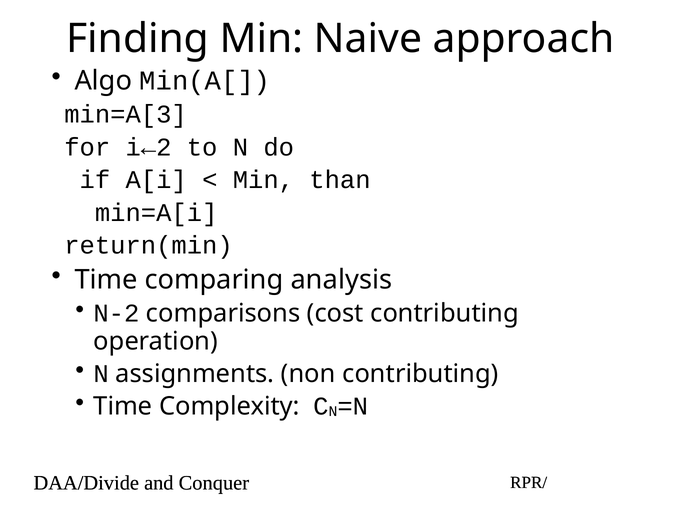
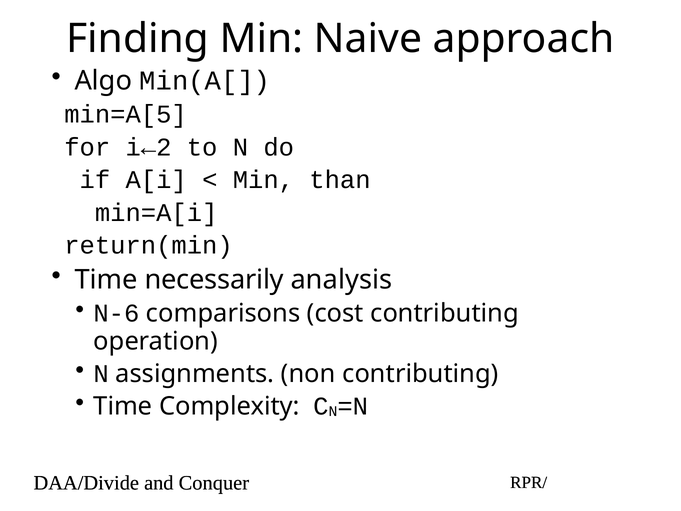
min=A[3: min=A[3 -> min=A[5
comparing: comparing -> necessarily
N-2: N-2 -> N-6
